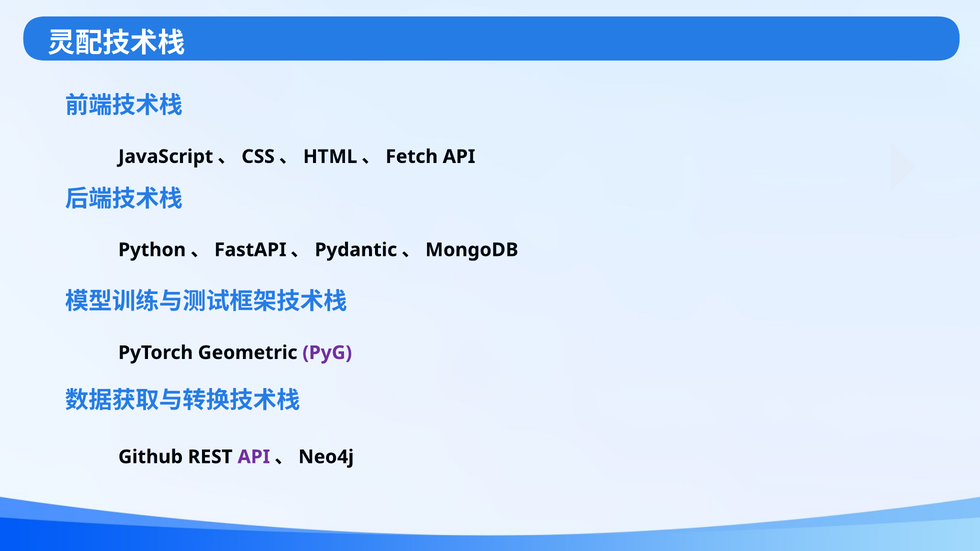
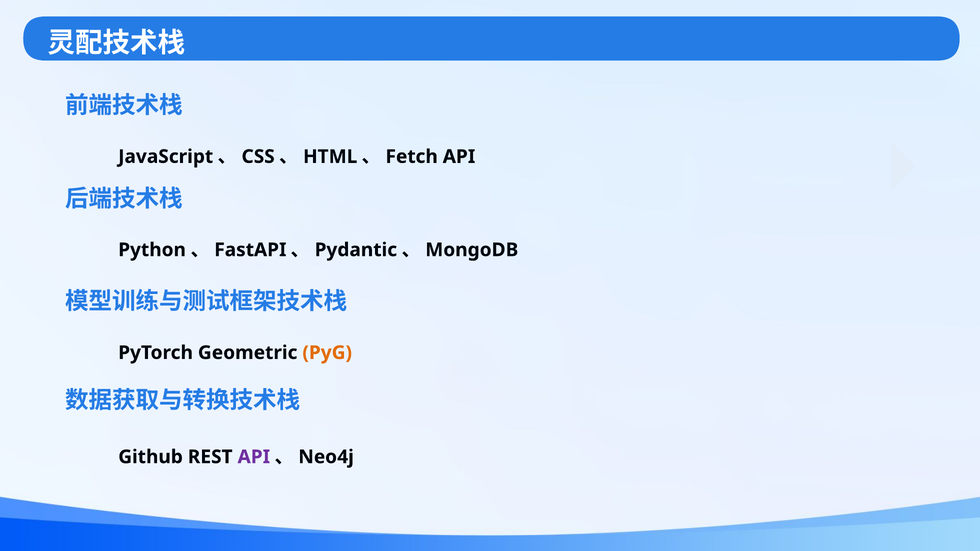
PyG colour: purple -> orange
